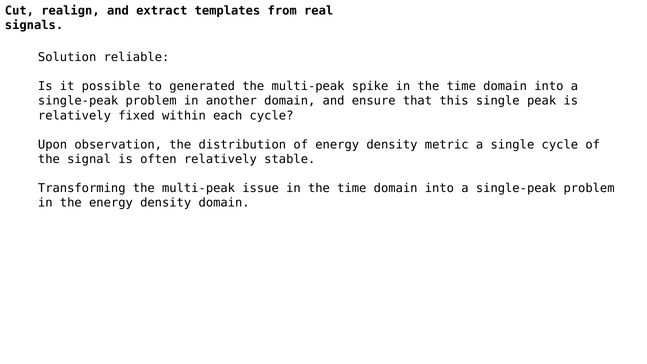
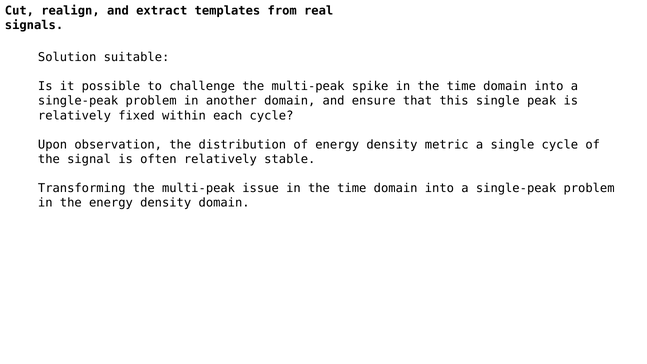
reliable: reliable -> suitable
generated: generated -> challenge
